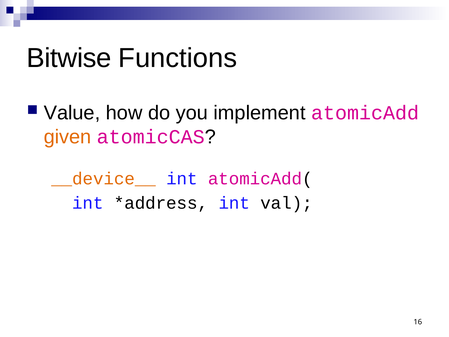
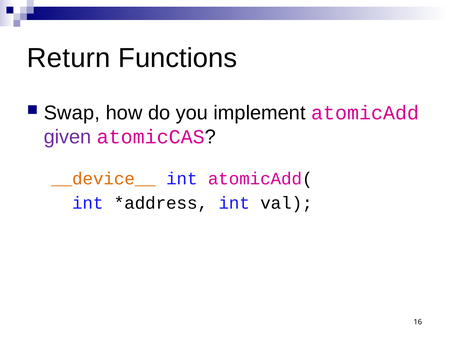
Bitwise: Bitwise -> Return
Value: Value -> Swap
given colour: orange -> purple
